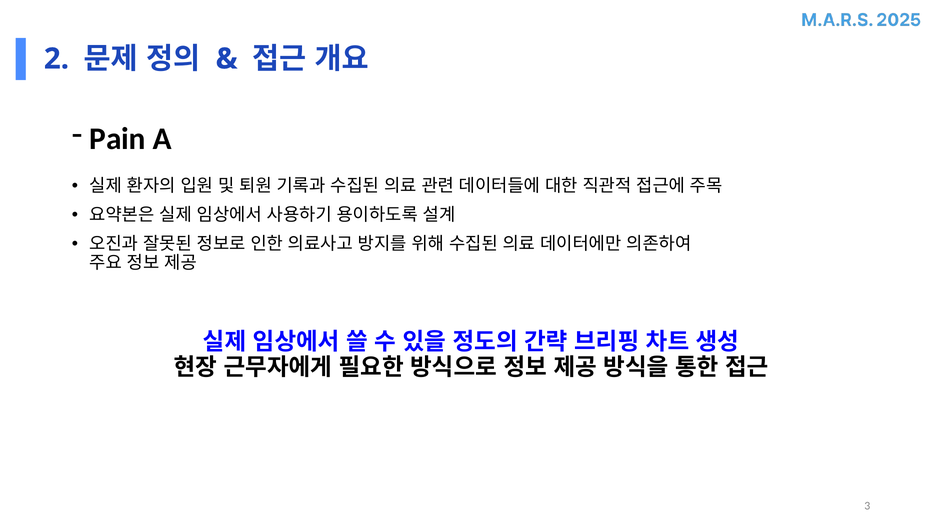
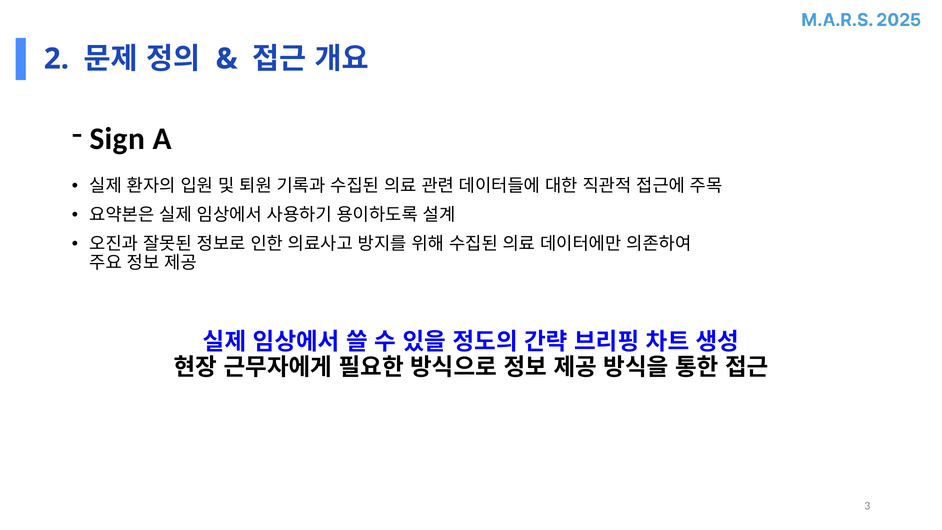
Pain: Pain -> Sign
